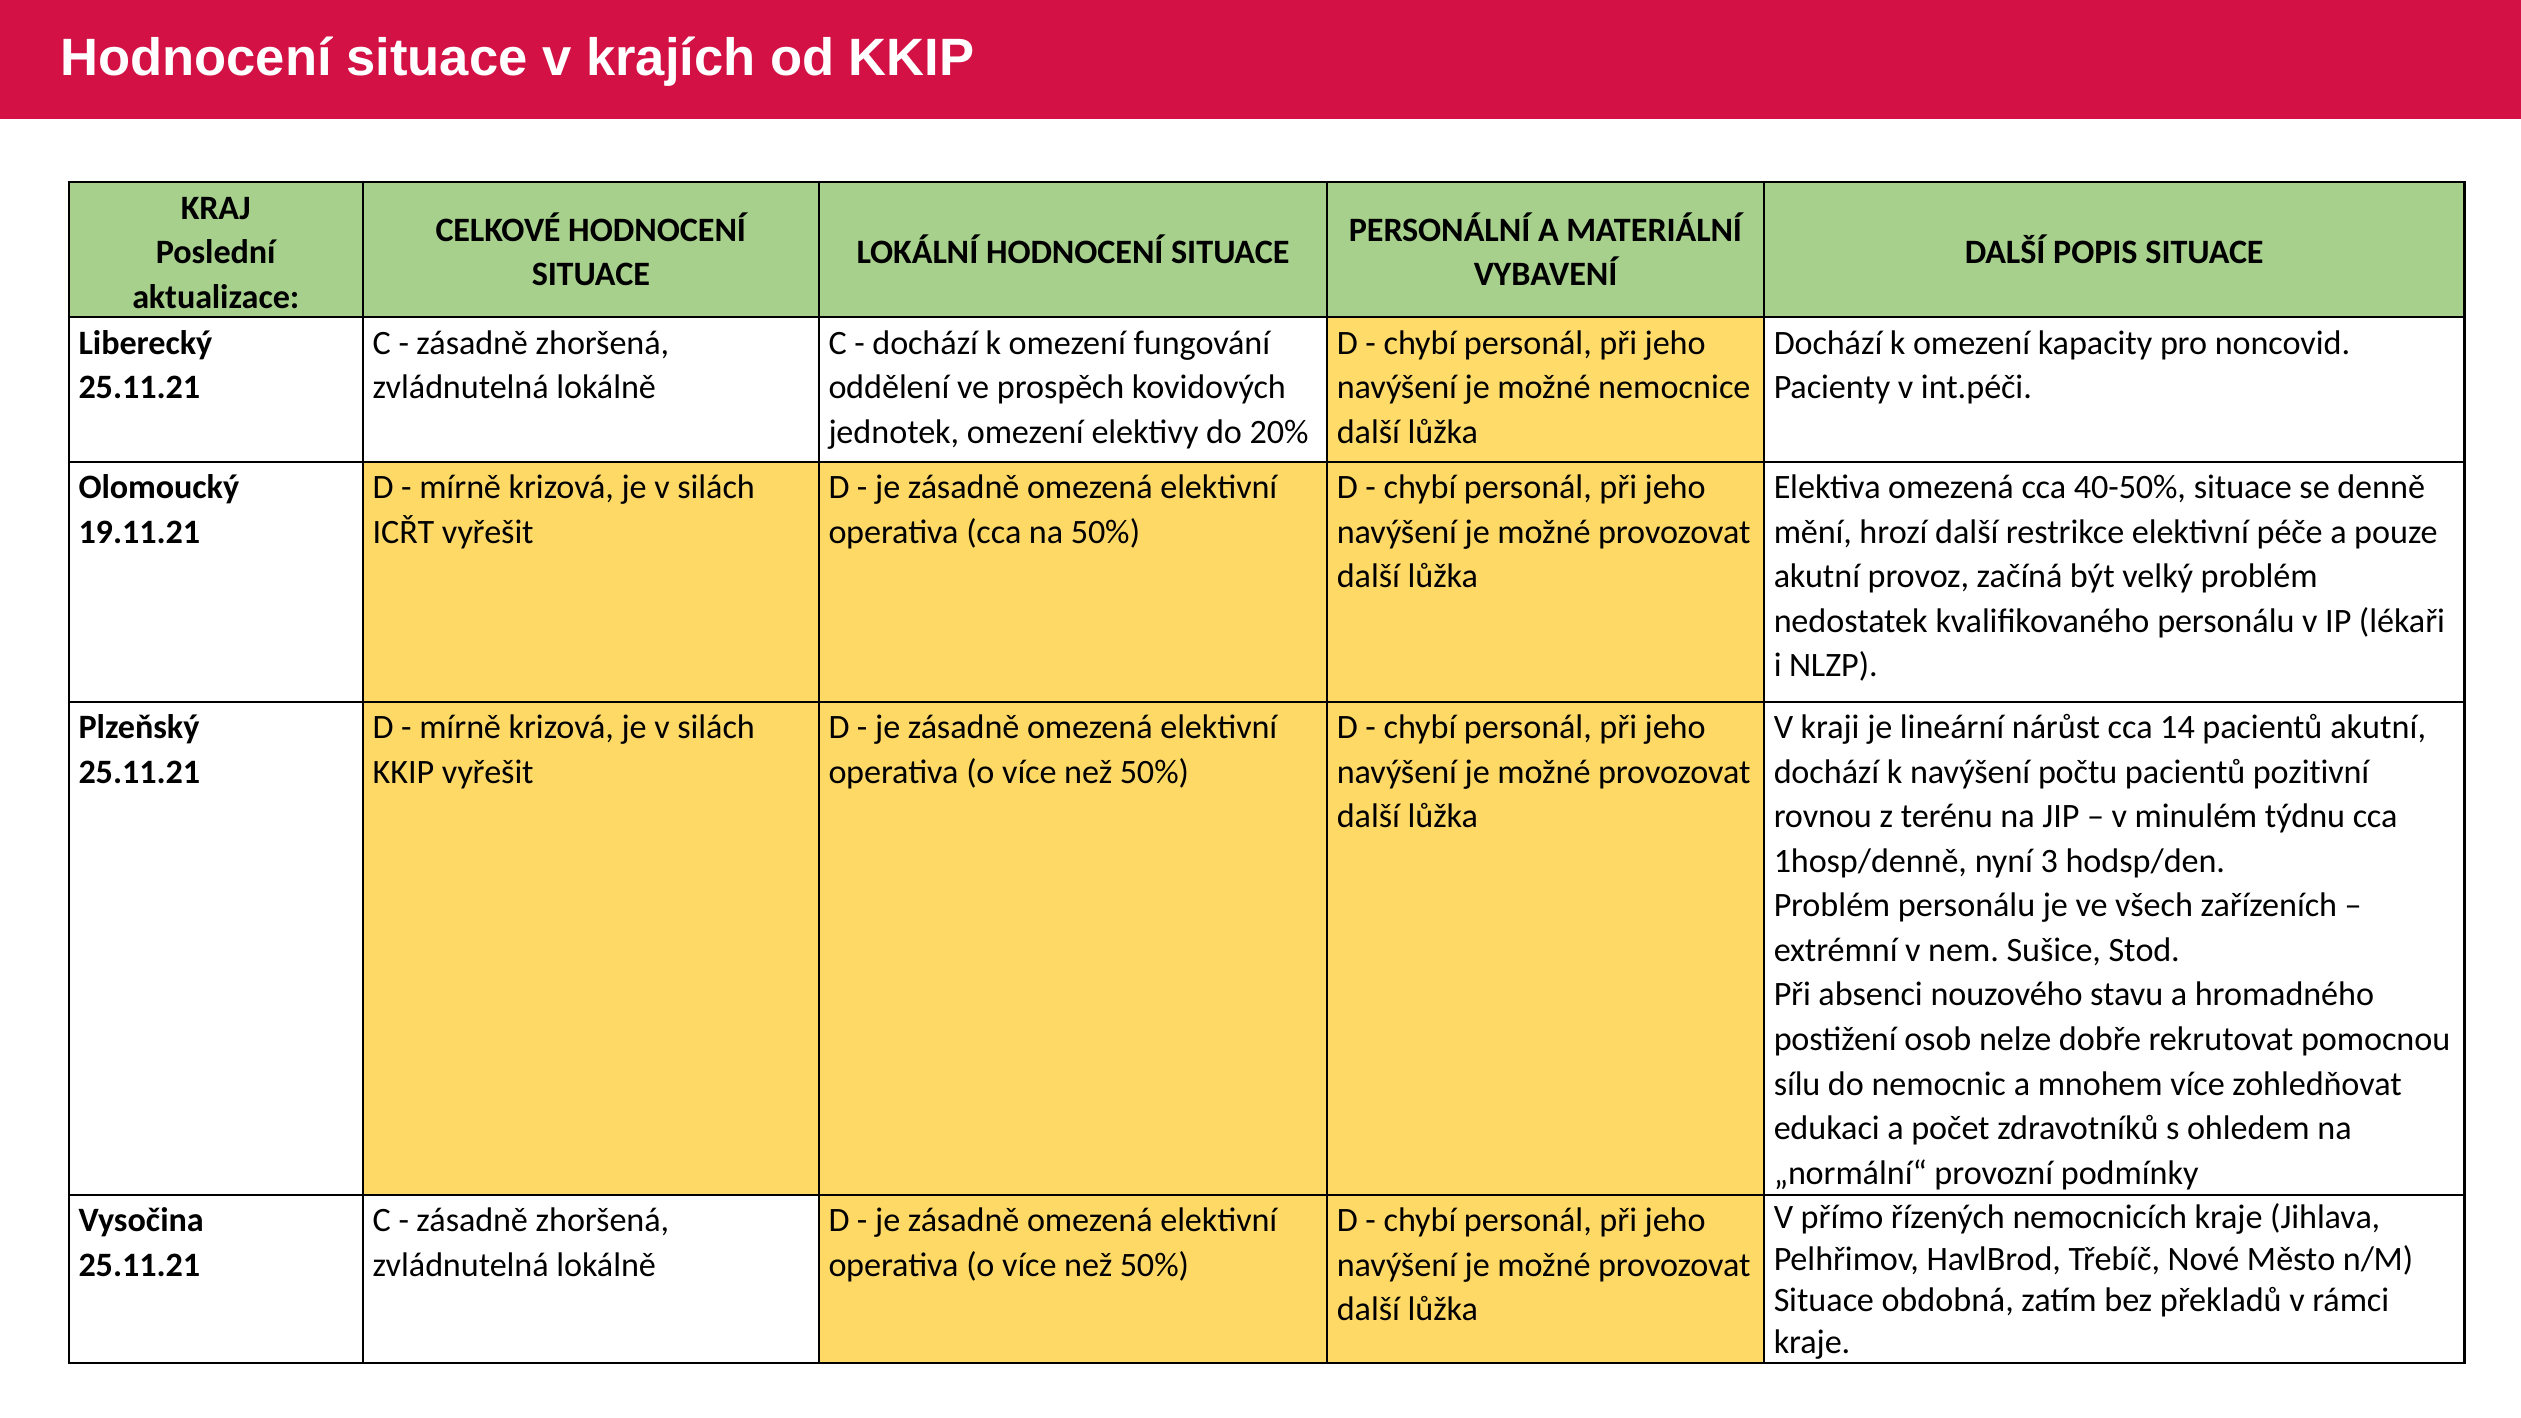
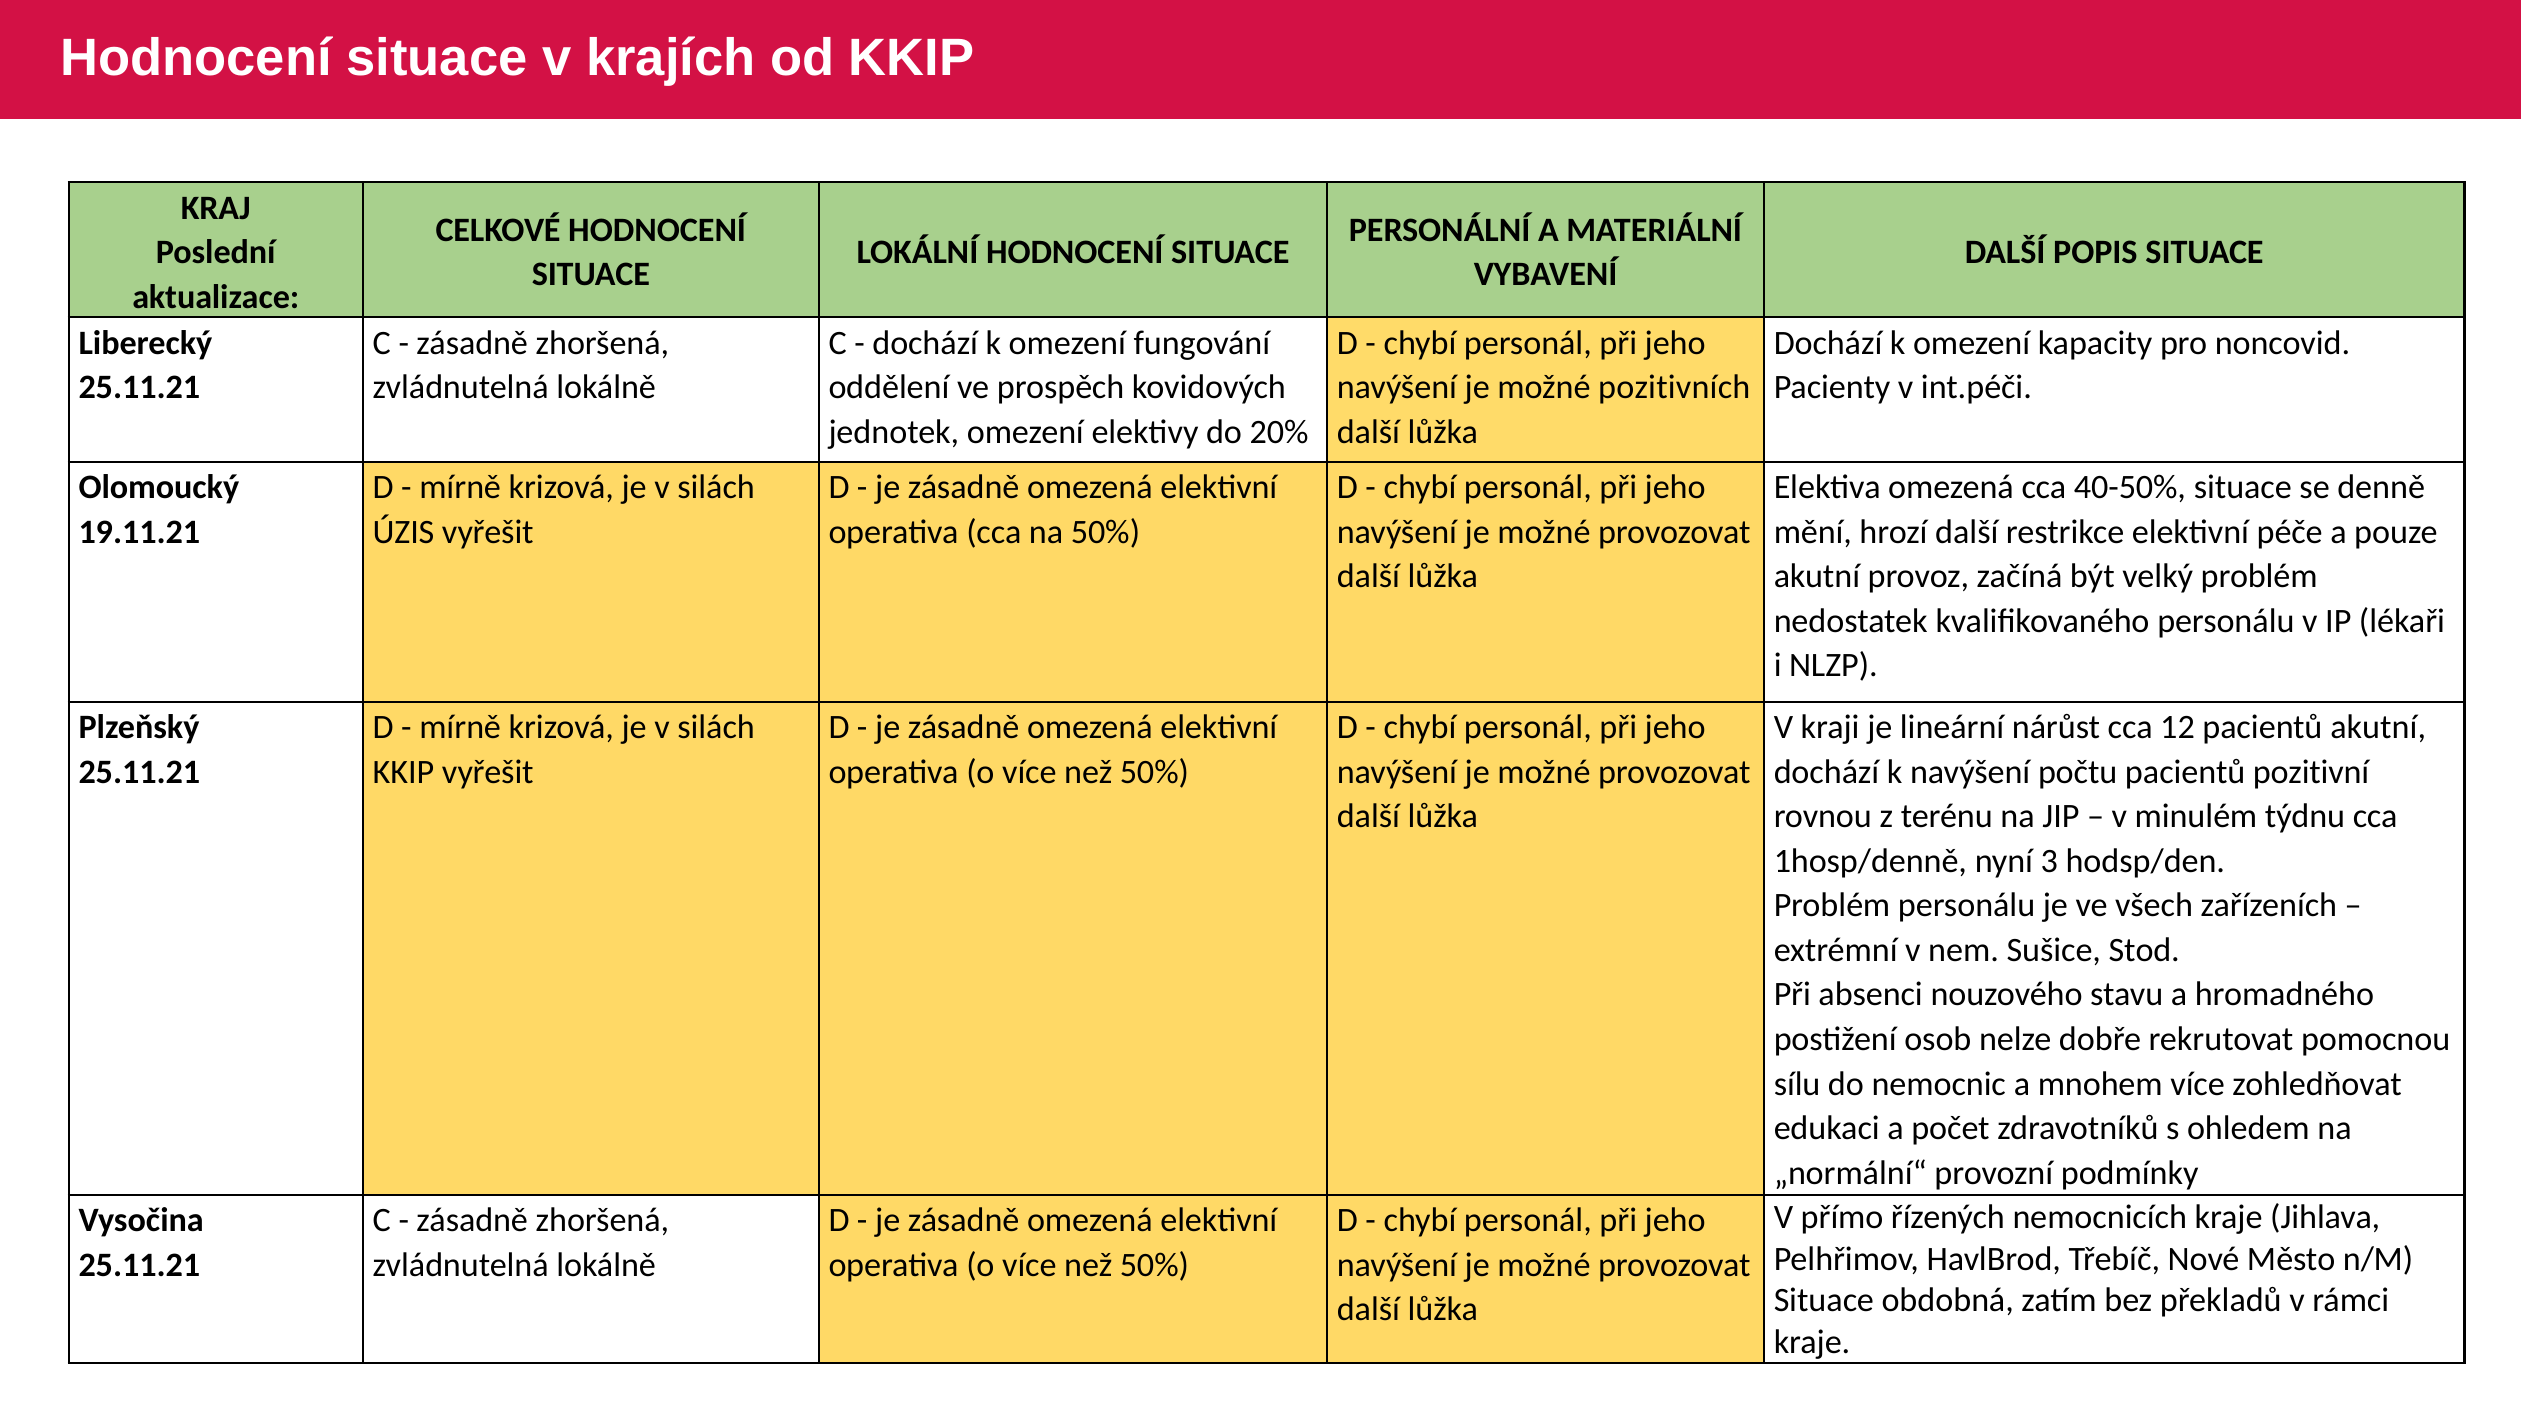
nemocnice: nemocnice -> pozitivních
ICŘT: ICŘT -> ÚZIS
14: 14 -> 12
